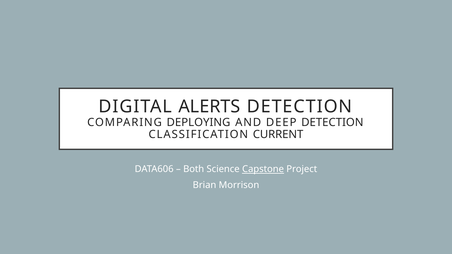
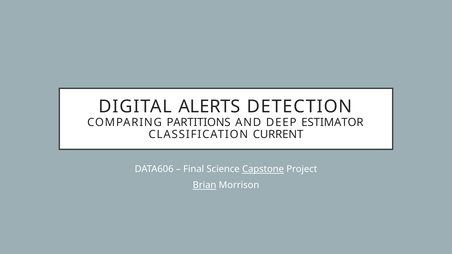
DEPLOYING: DEPLOYING -> PARTITIONS
DEEP DETECTION: DETECTION -> ESTIMATOR
Both: Both -> Final
Brian underline: none -> present
